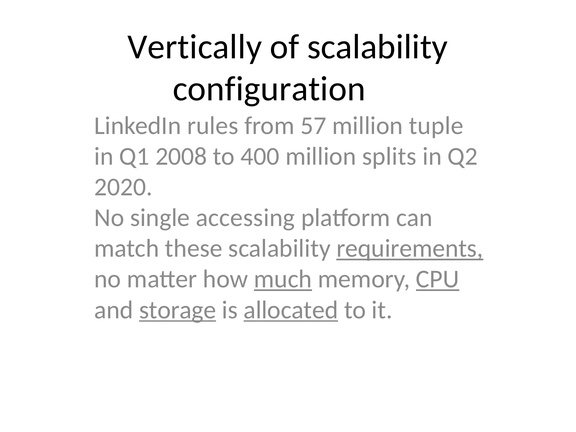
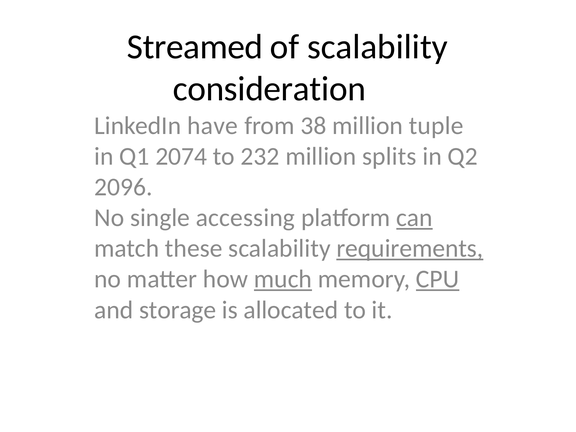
Vertically: Vertically -> Streamed
configuration: configuration -> consideration
rules: rules -> have
57: 57 -> 38
2008: 2008 -> 2074
400: 400 -> 232
2020: 2020 -> 2096
can underline: none -> present
storage underline: present -> none
allocated underline: present -> none
